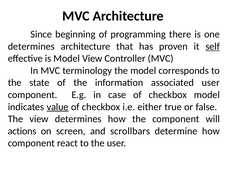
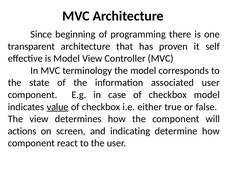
determines at (31, 46): determines -> transparent
self underline: present -> none
scrollbars: scrollbars -> indicating
